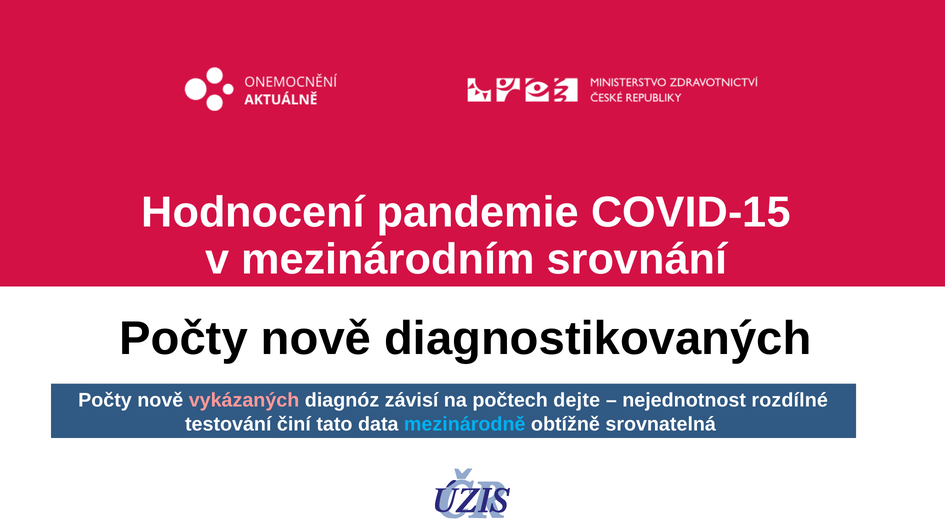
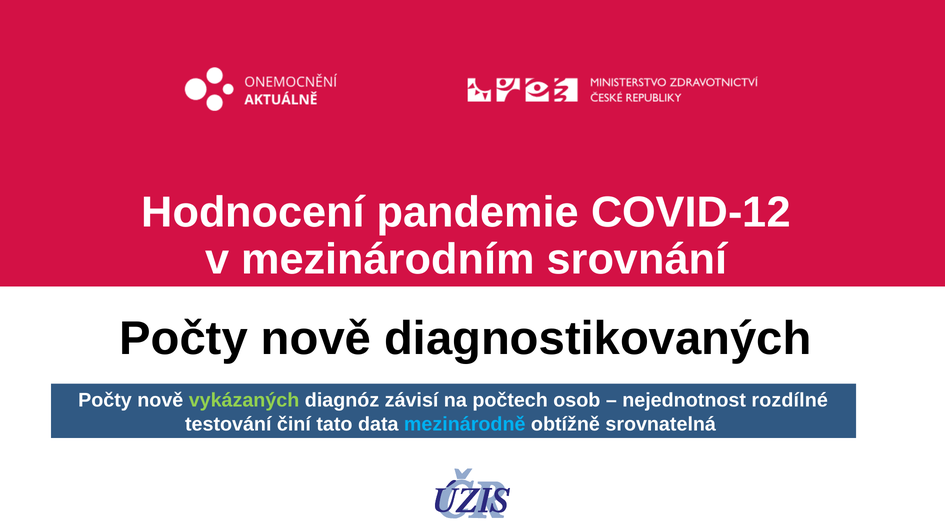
COVID-15: COVID-15 -> COVID-12
vykázaných colour: pink -> light green
dejte: dejte -> osob
